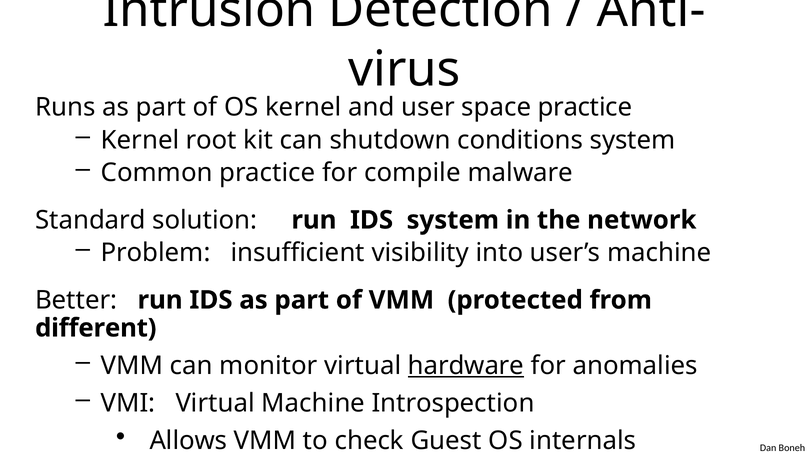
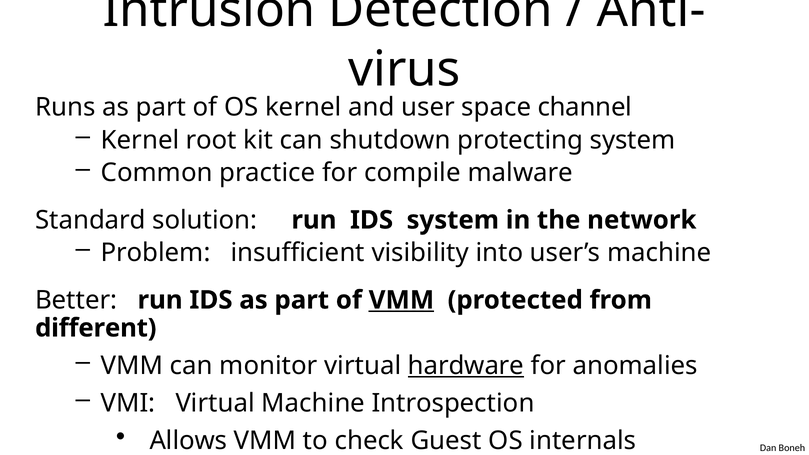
space practice: practice -> channel
conditions: conditions -> protecting
VMM at (401, 300) underline: none -> present
